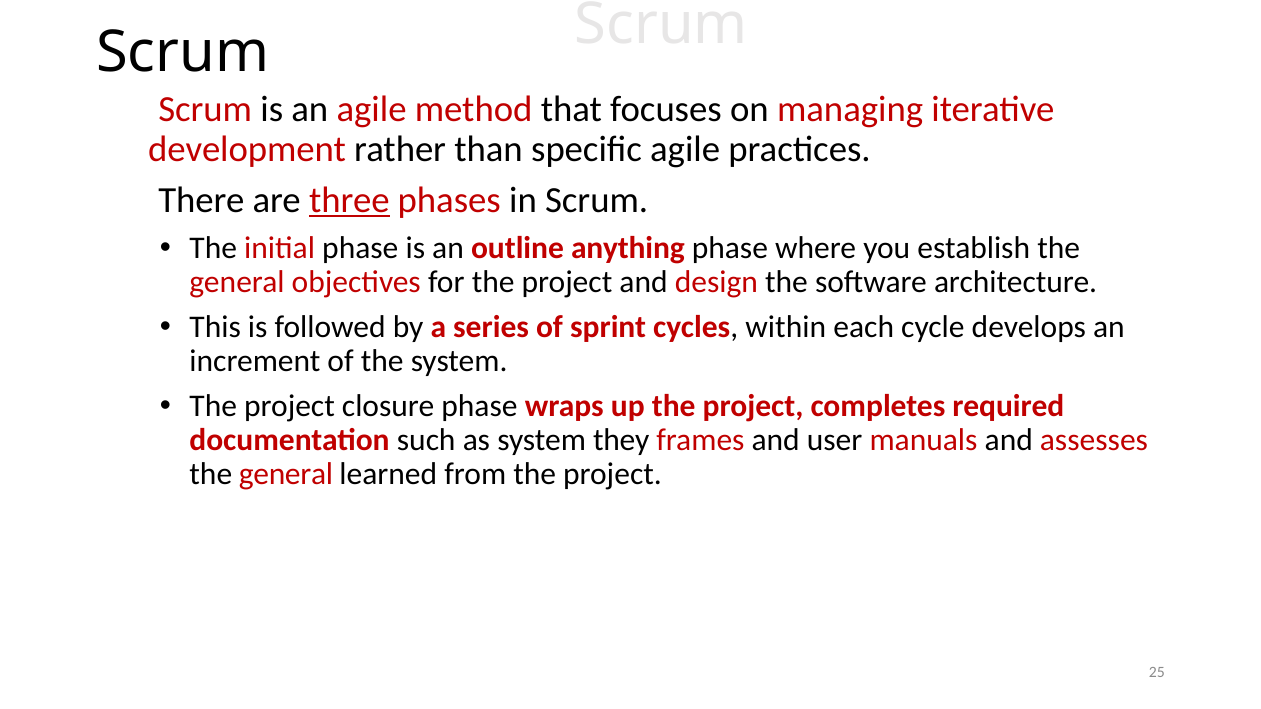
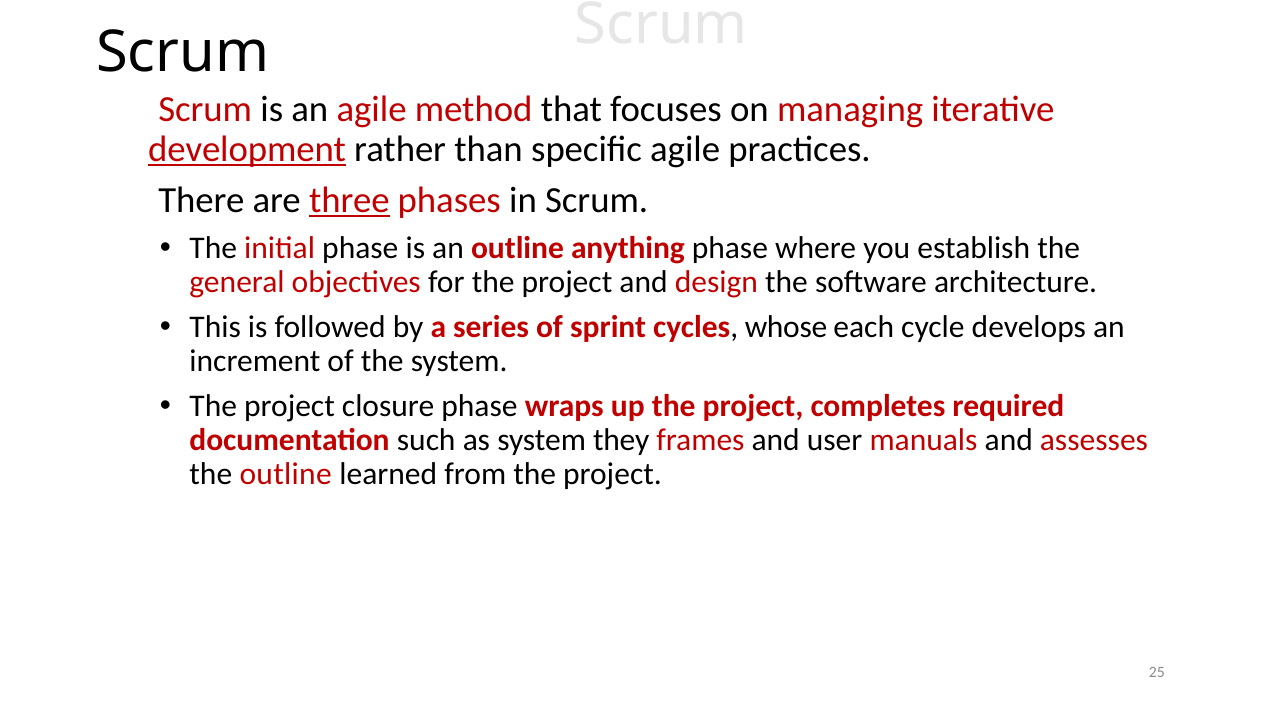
development underline: none -> present
within: within -> whose
general at (286, 474): general -> outline
